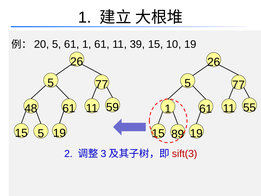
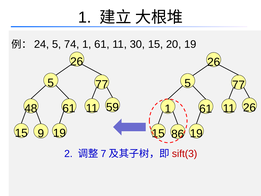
20: 20 -> 24
5 61: 61 -> 74
39: 39 -> 30
10: 10 -> 20
1 55: 55 -> 26
15 5: 5 -> 9
89: 89 -> 86
3: 3 -> 7
